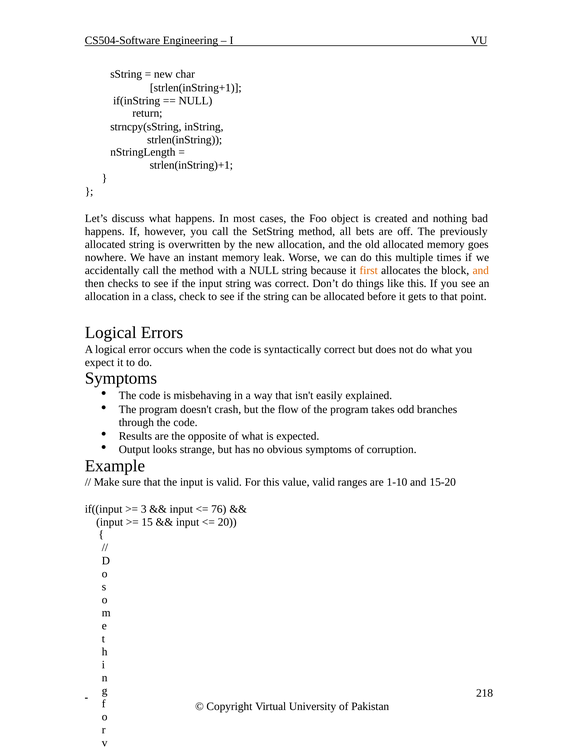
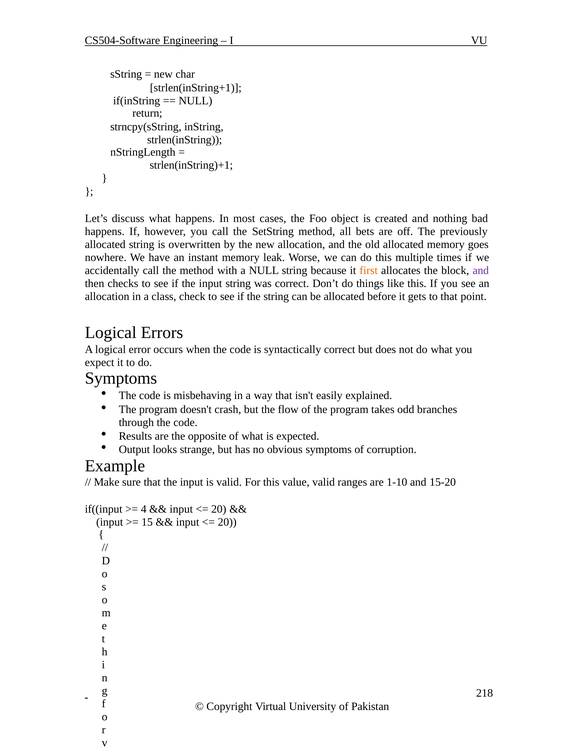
and at (481, 270) colour: orange -> purple
3: 3 -> 4
76 at (219, 509): 76 -> 20
